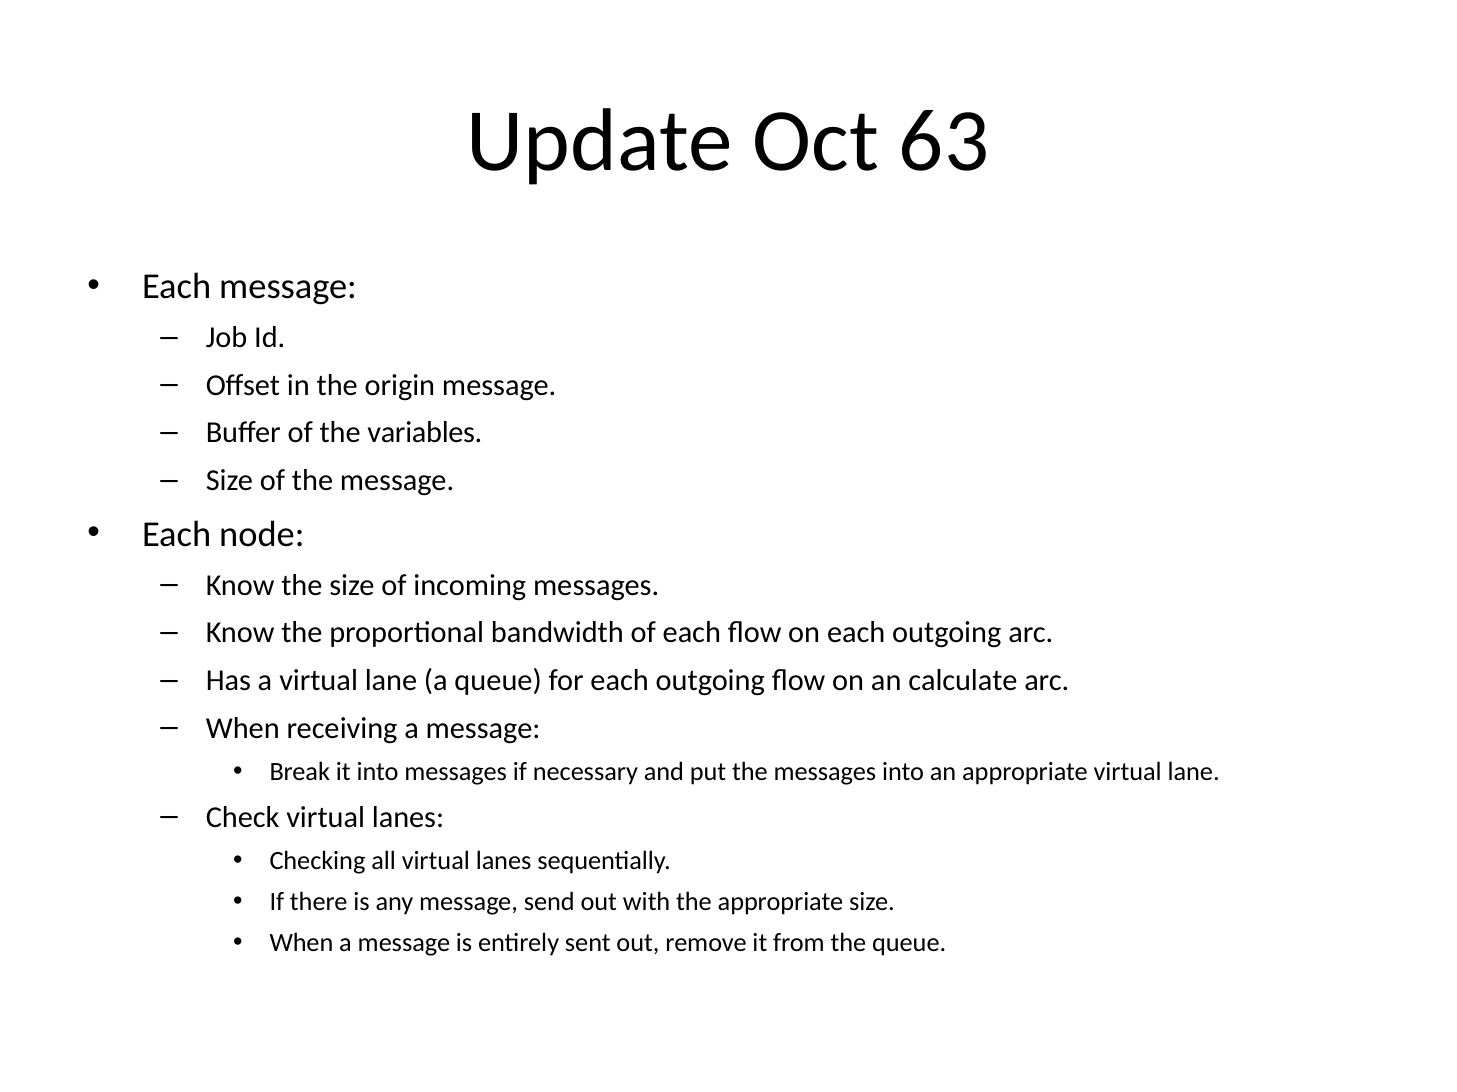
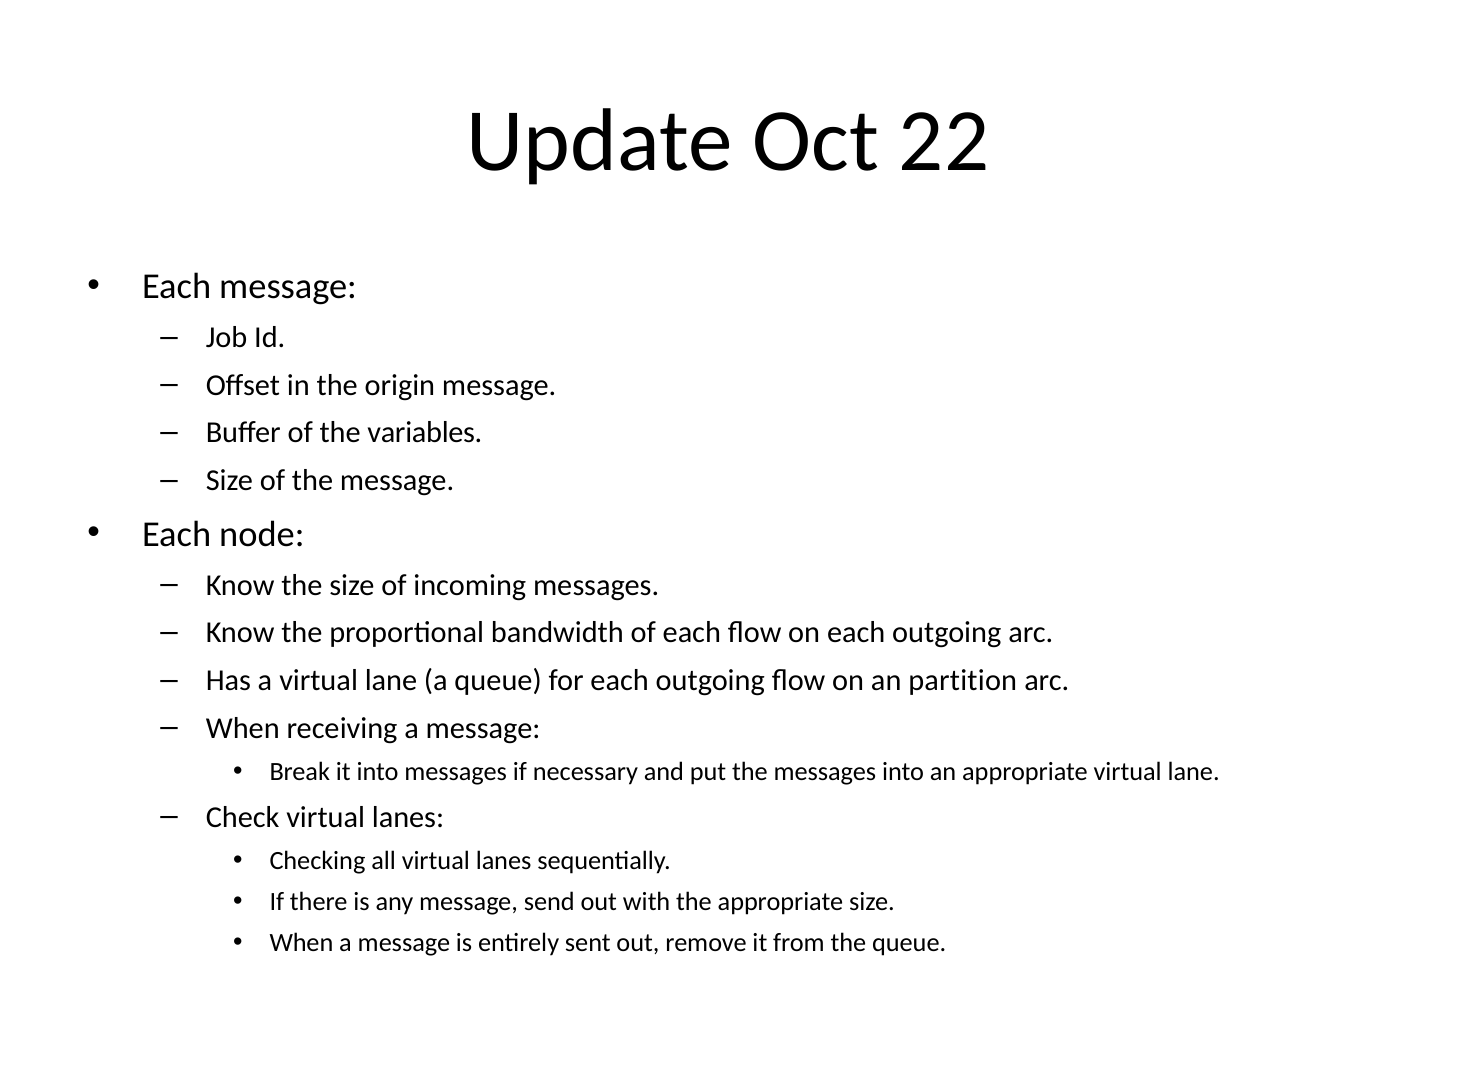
63: 63 -> 22
calculate: calculate -> partition
